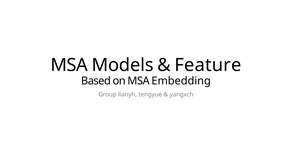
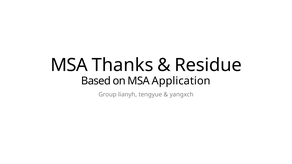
Models: Models -> Thanks
Feature: Feature -> Residue
Embedding: Embedding -> Application
